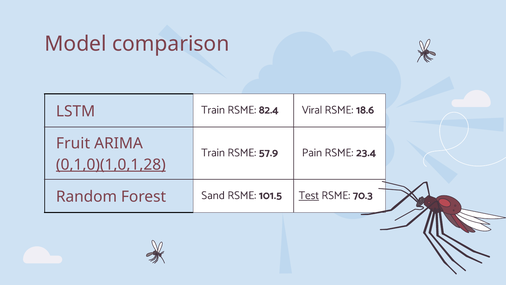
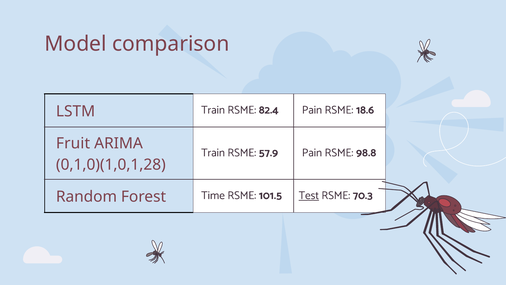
82.4 Viral: Viral -> Pain
23.4: 23.4 -> 98.8
0,1,0)(1,0,1,28 underline: present -> none
Sand: Sand -> Time
